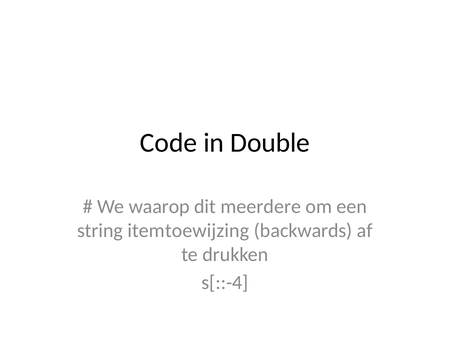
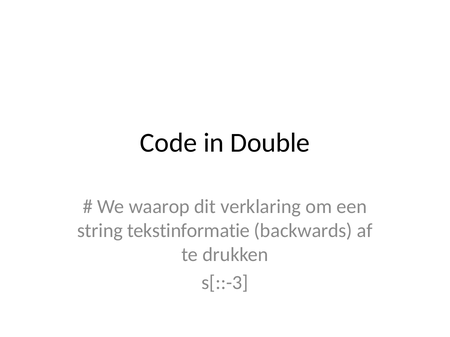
meerdere: meerdere -> verklaring
itemtoewijzing: itemtoewijzing -> tekstinformatie
s[::-4: s[::-4 -> s[::-3
